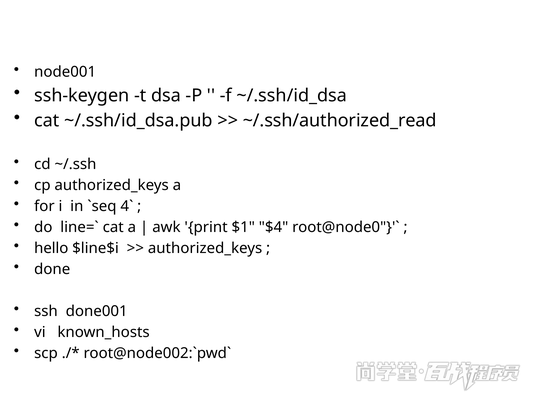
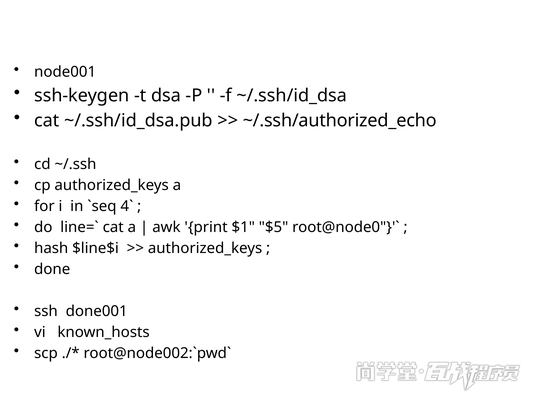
~/.ssh/authorized_read: ~/.ssh/authorized_read -> ~/.ssh/authorized_echo
$4: $4 -> $5
hello: hello -> hash
